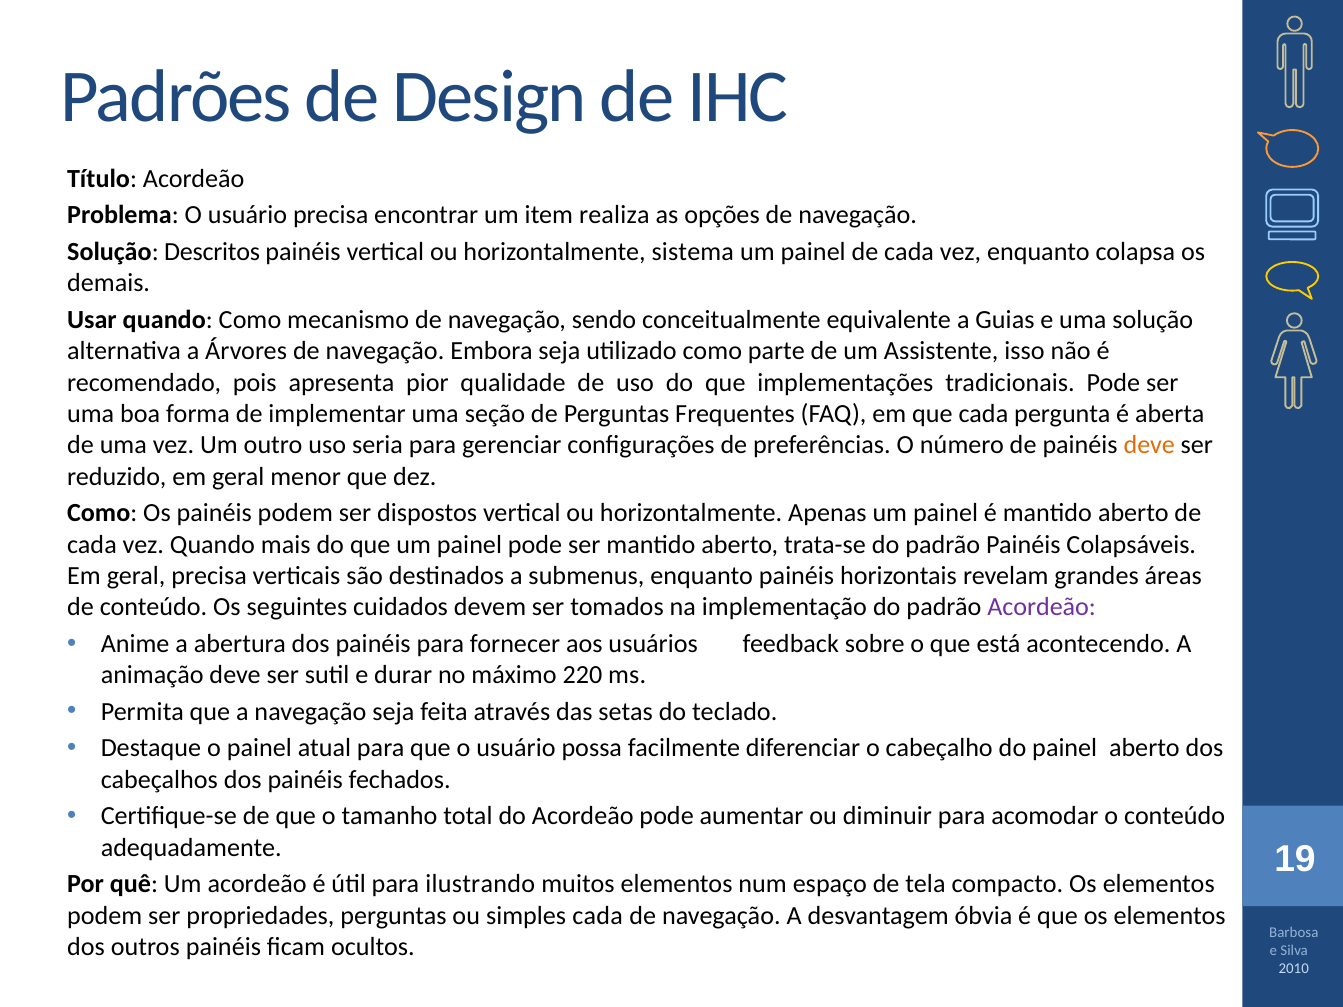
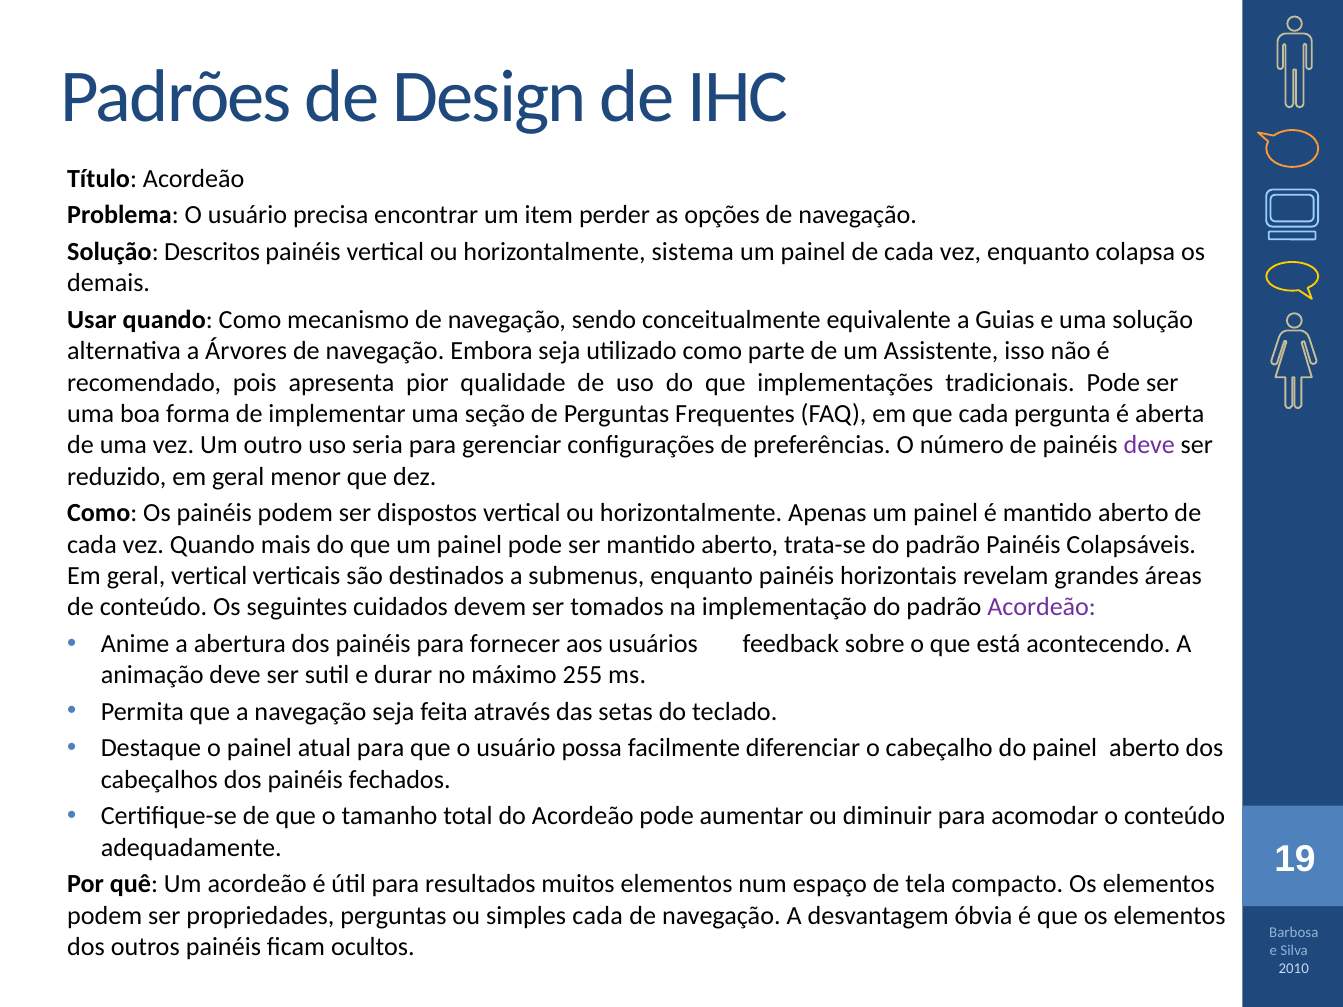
realiza: realiza -> perder
deve at (1149, 445) colour: orange -> purple
geral precisa: precisa -> vertical
220: 220 -> 255
ilustrando: ilustrando -> resultados
